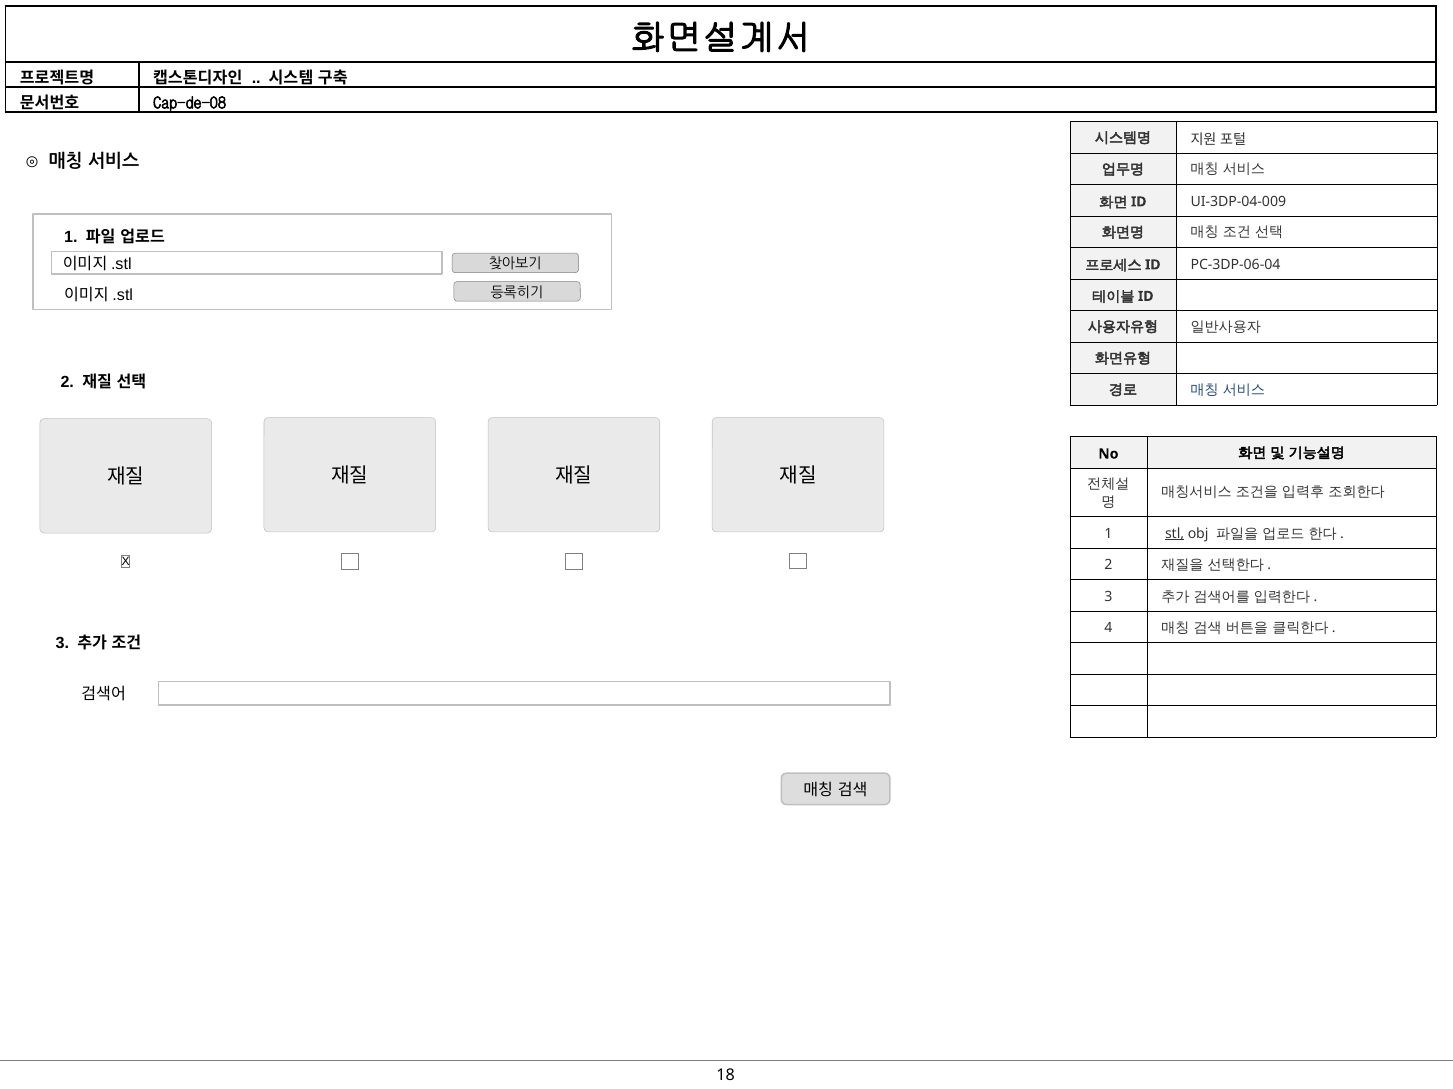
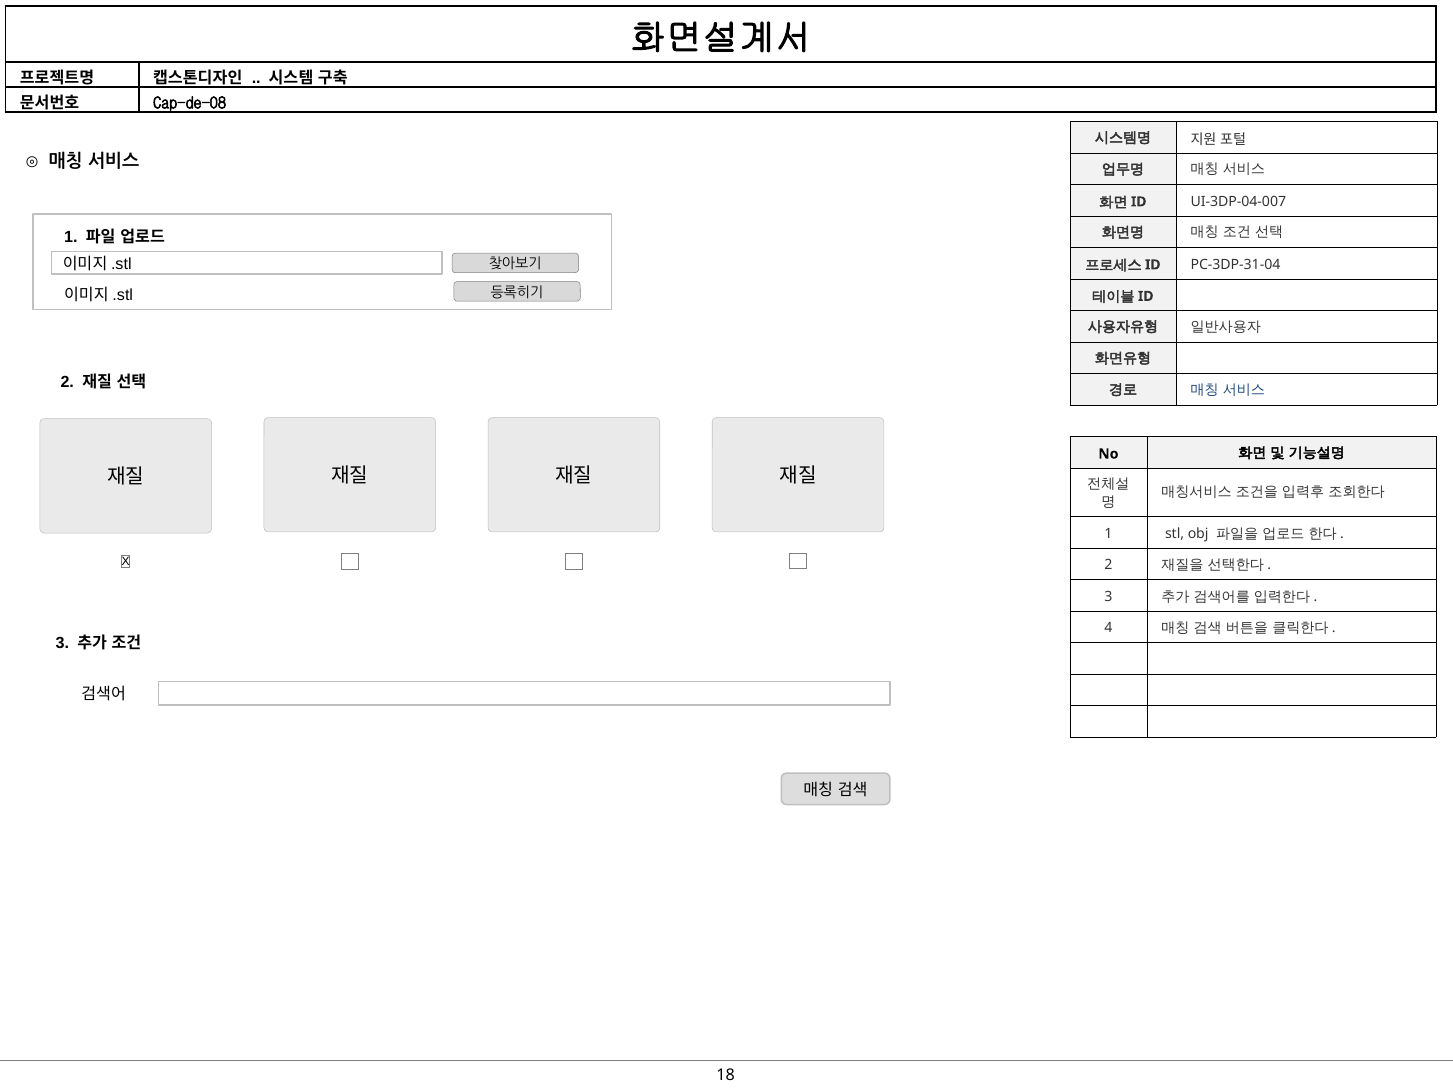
UI-3DP-04-009: UI-3DP-04-009 -> UI-3DP-04-007
PC-3DP-06-04: PC-3DP-06-04 -> PC-3DP-31-04
stl underline: present -> none
